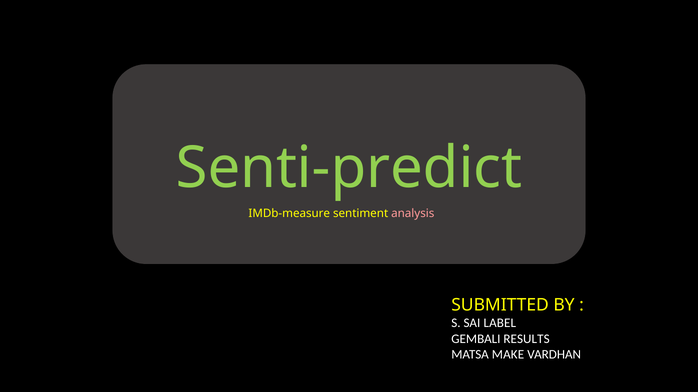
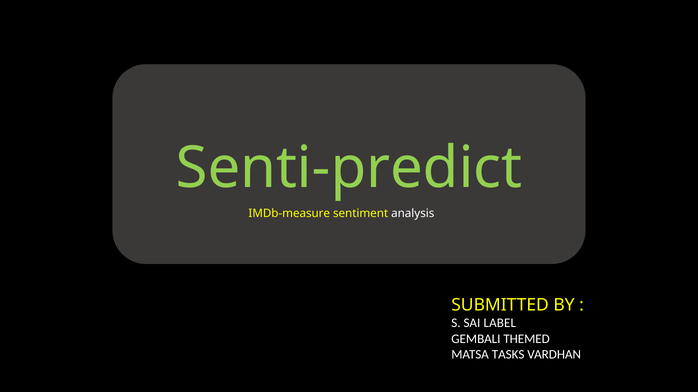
analysis colour: pink -> white
RESULTS: RESULTS -> THEMED
MAKE: MAKE -> TASKS
